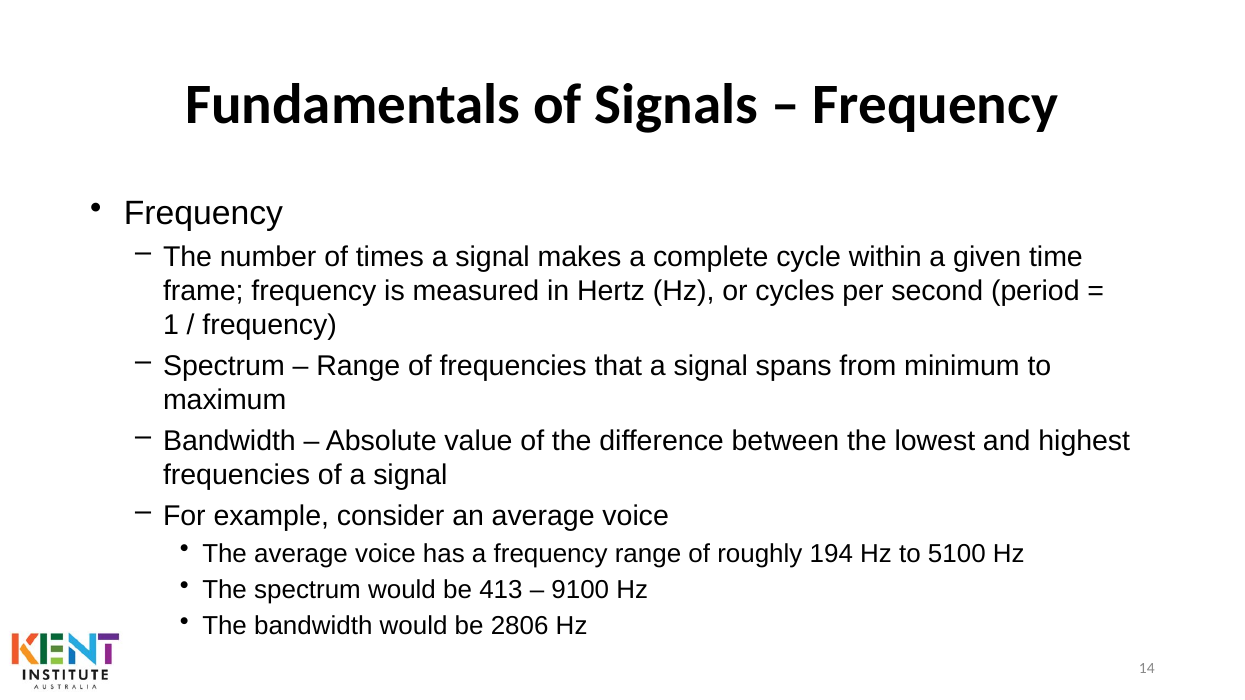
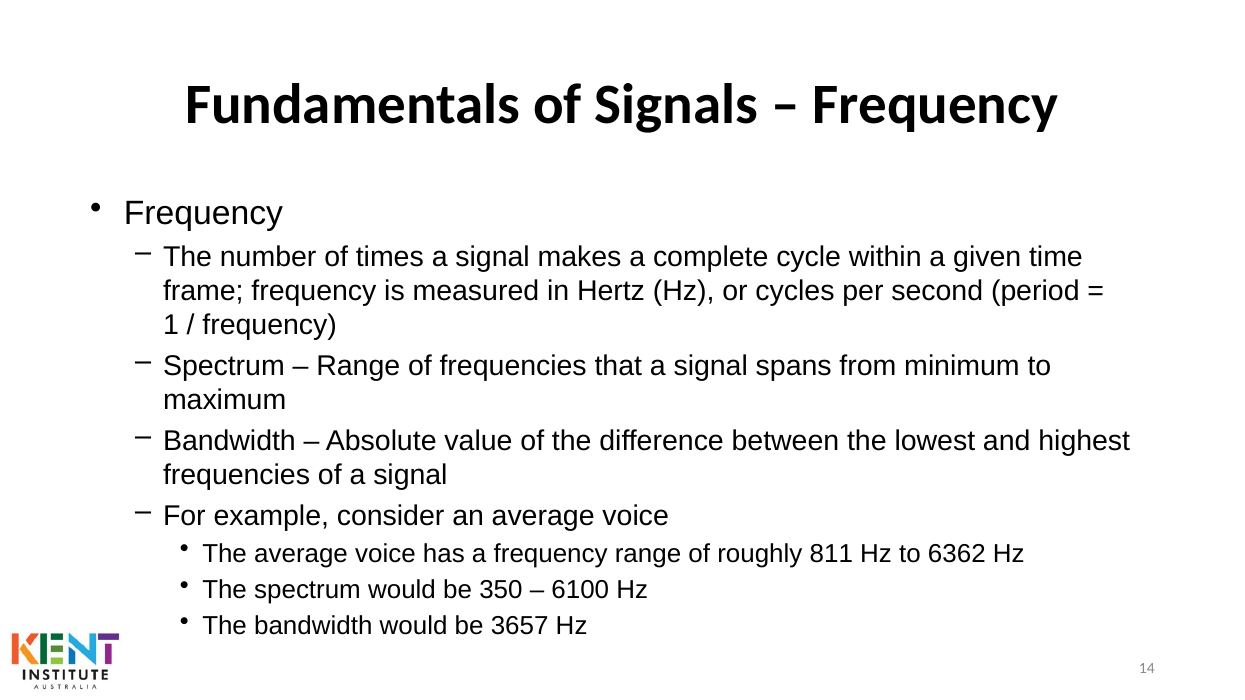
194: 194 -> 811
5100: 5100 -> 6362
413: 413 -> 350
9100: 9100 -> 6100
2806: 2806 -> 3657
